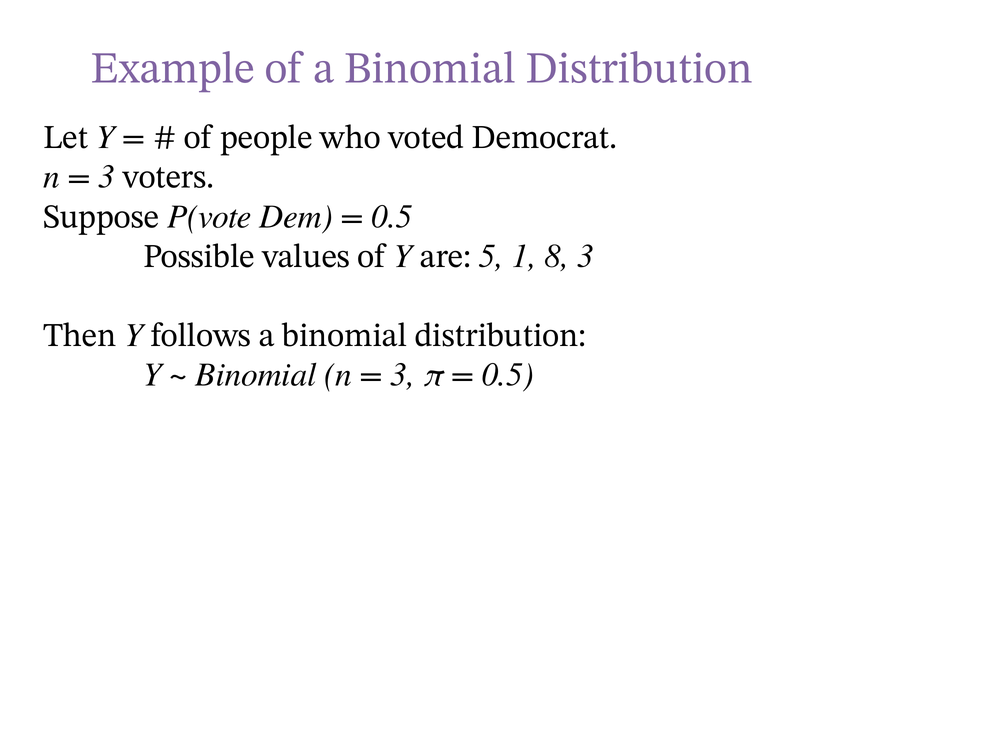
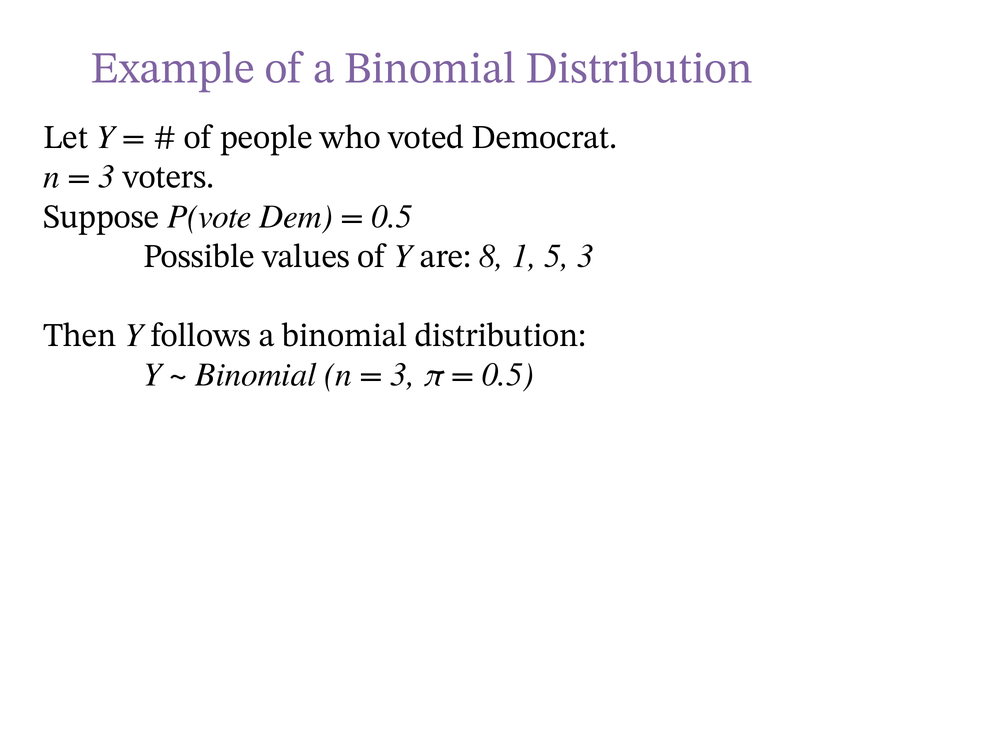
5: 5 -> 8
8: 8 -> 5
